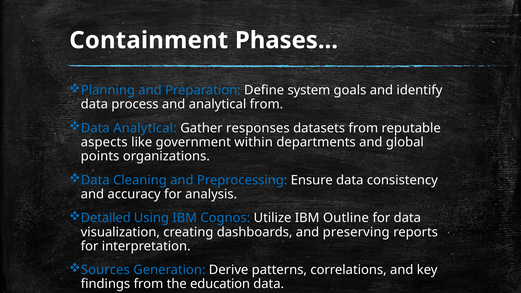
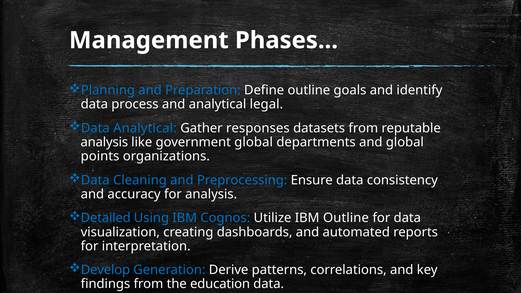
Containment: Containment -> Management
Define system: system -> outline
analytical from: from -> legal
aspects at (104, 142): aspects -> analysis
government within: within -> global
preserving: preserving -> automated
Sources: Sources -> Develop
